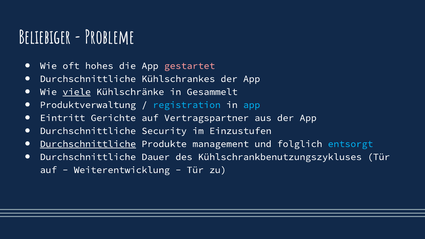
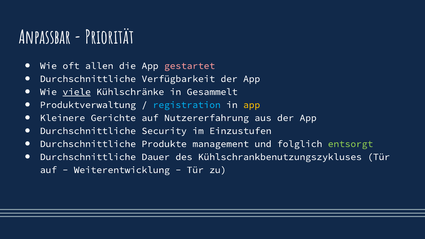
Beliebiger: Beliebiger -> Anpassbar
Probleme: Probleme -> Priorität
hohes: hohes -> allen
Kühlschrankes: Kühlschrankes -> Verfügbarkeit
app at (252, 105) colour: light blue -> yellow
Eintritt: Eintritt -> Kleinere
Vertragspartner: Vertragspartner -> Nutzererfahrung
Durchschnittliche at (88, 144) underline: present -> none
entsorgt colour: light blue -> light green
